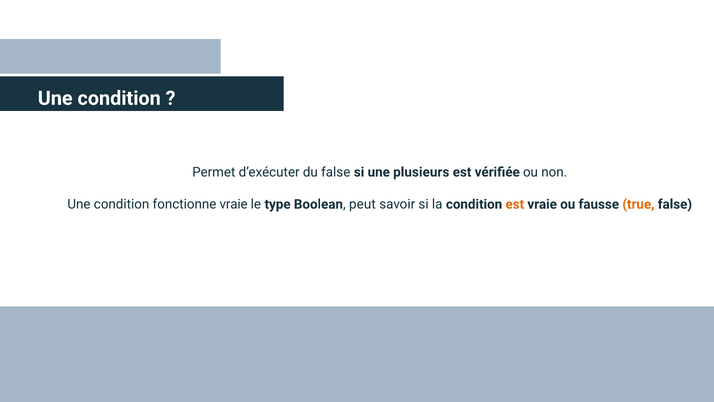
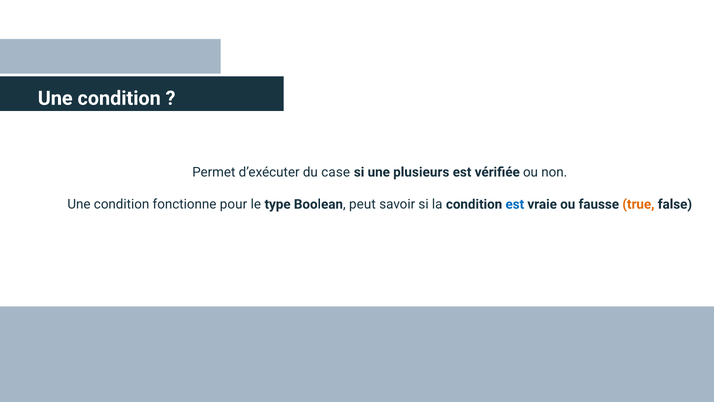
du false: false -> case
fonctionne vraie: vraie -> pour
est at (515, 204) colour: orange -> blue
